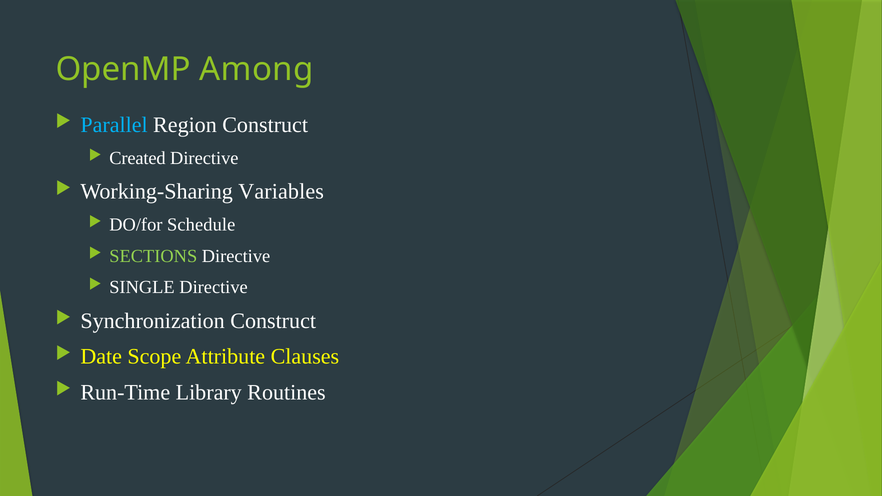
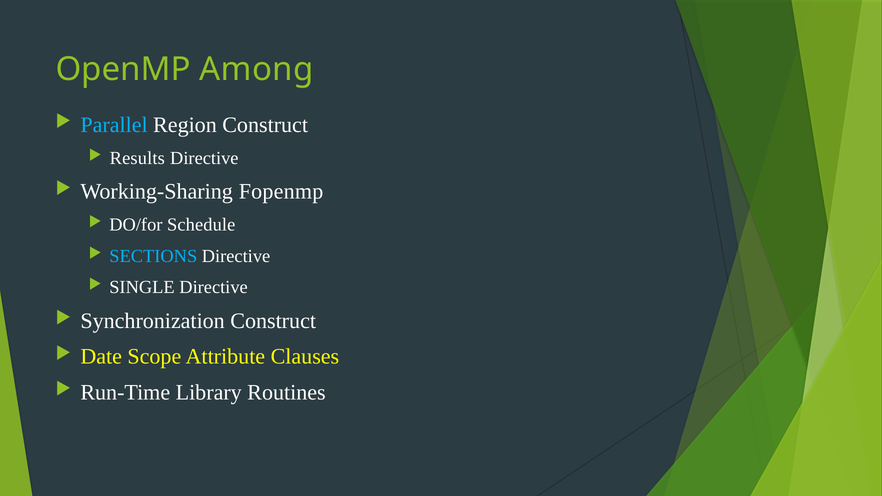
Created: Created -> Results
Variables: Variables -> Fopenmp
SECTIONS colour: light green -> light blue
